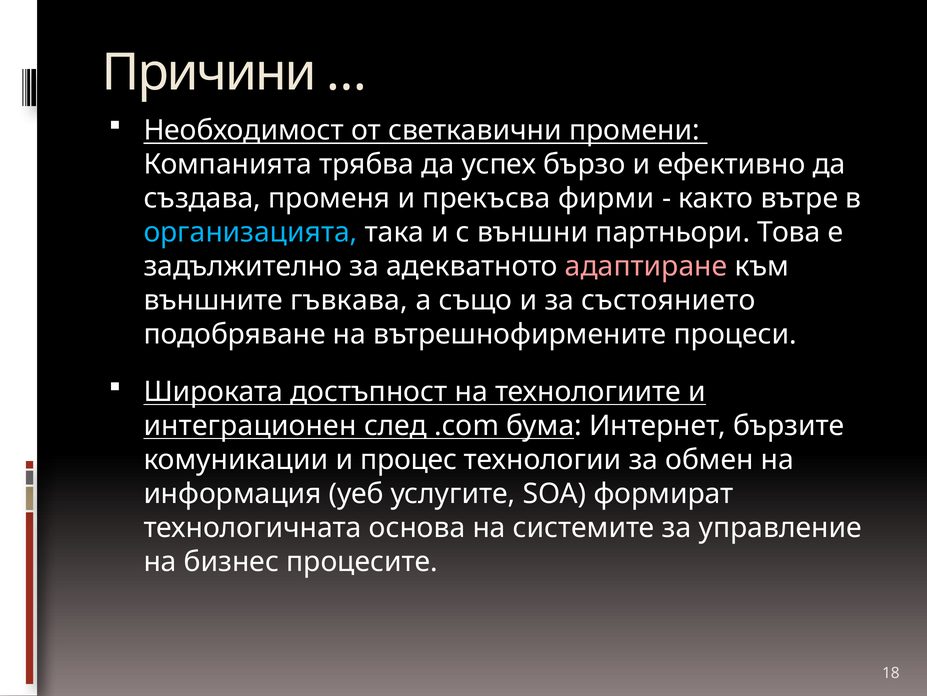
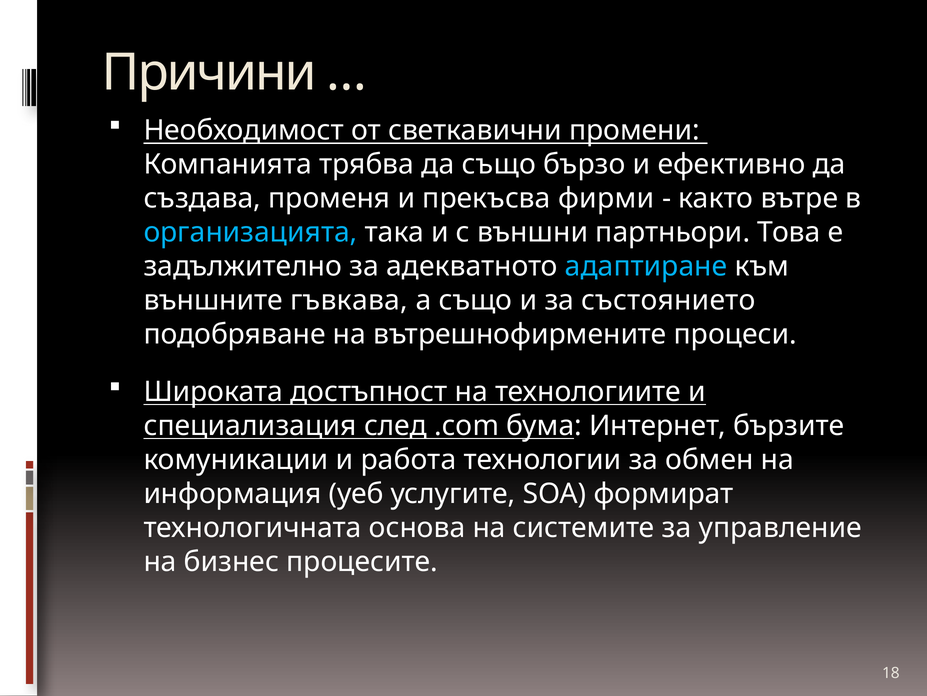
да успех: успех -> също
адаптиране colour: pink -> light blue
интеграционен: интеграционен -> специализация
процес: процес -> работа
